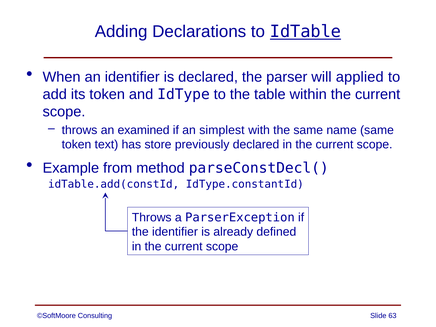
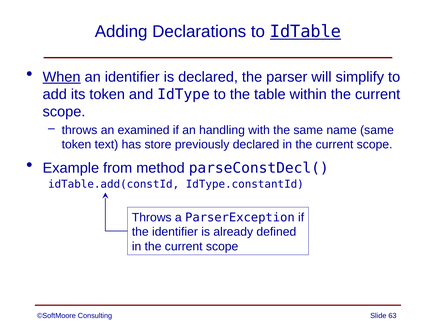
When underline: none -> present
applied: applied -> simplify
simplest: simplest -> handling
